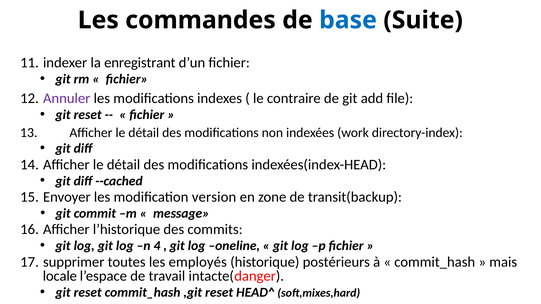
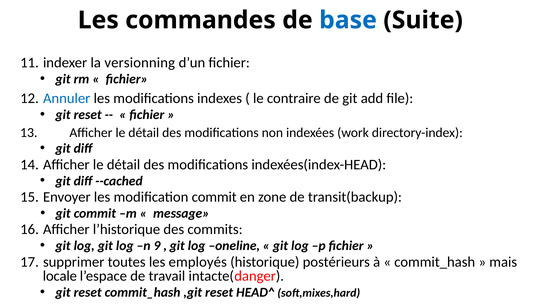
enregistrant: enregistrant -> versionning
Annuler colour: purple -> blue
modification version: version -> commit
4: 4 -> 9
